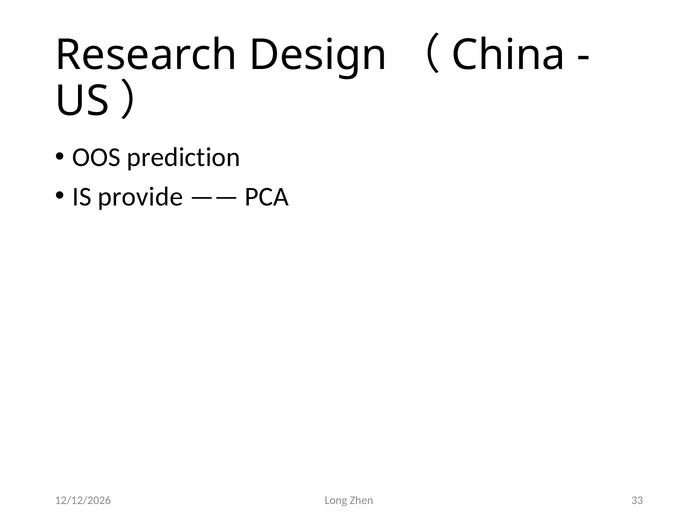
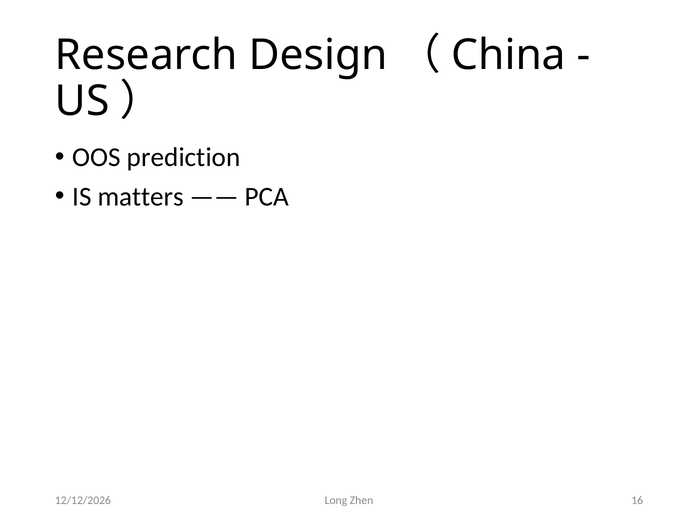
provide: provide -> matters
33: 33 -> 16
